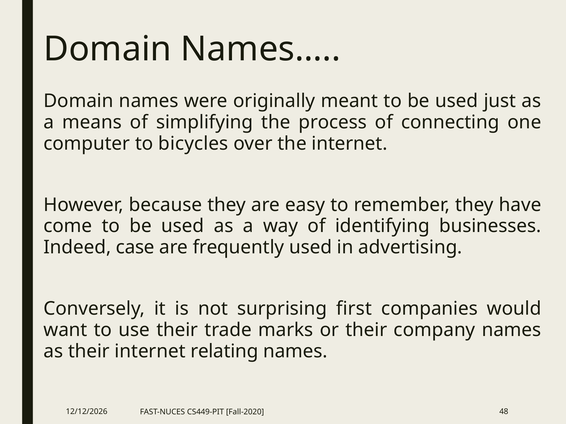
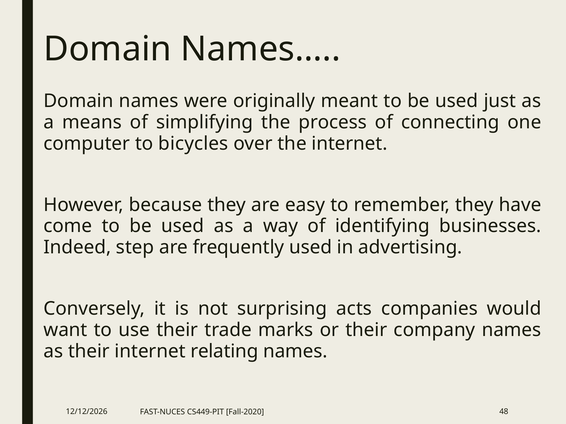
case: case -> step
first: first -> acts
